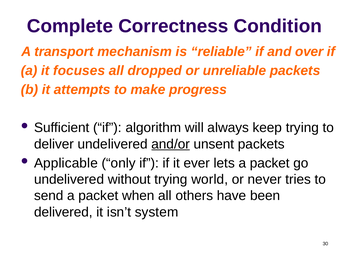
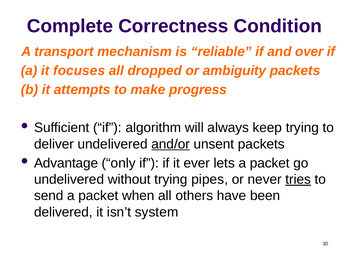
unreliable: unreliable -> ambiguity
Applicable: Applicable -> Advantage
world: world -> pipes
tries underline: none -> present
